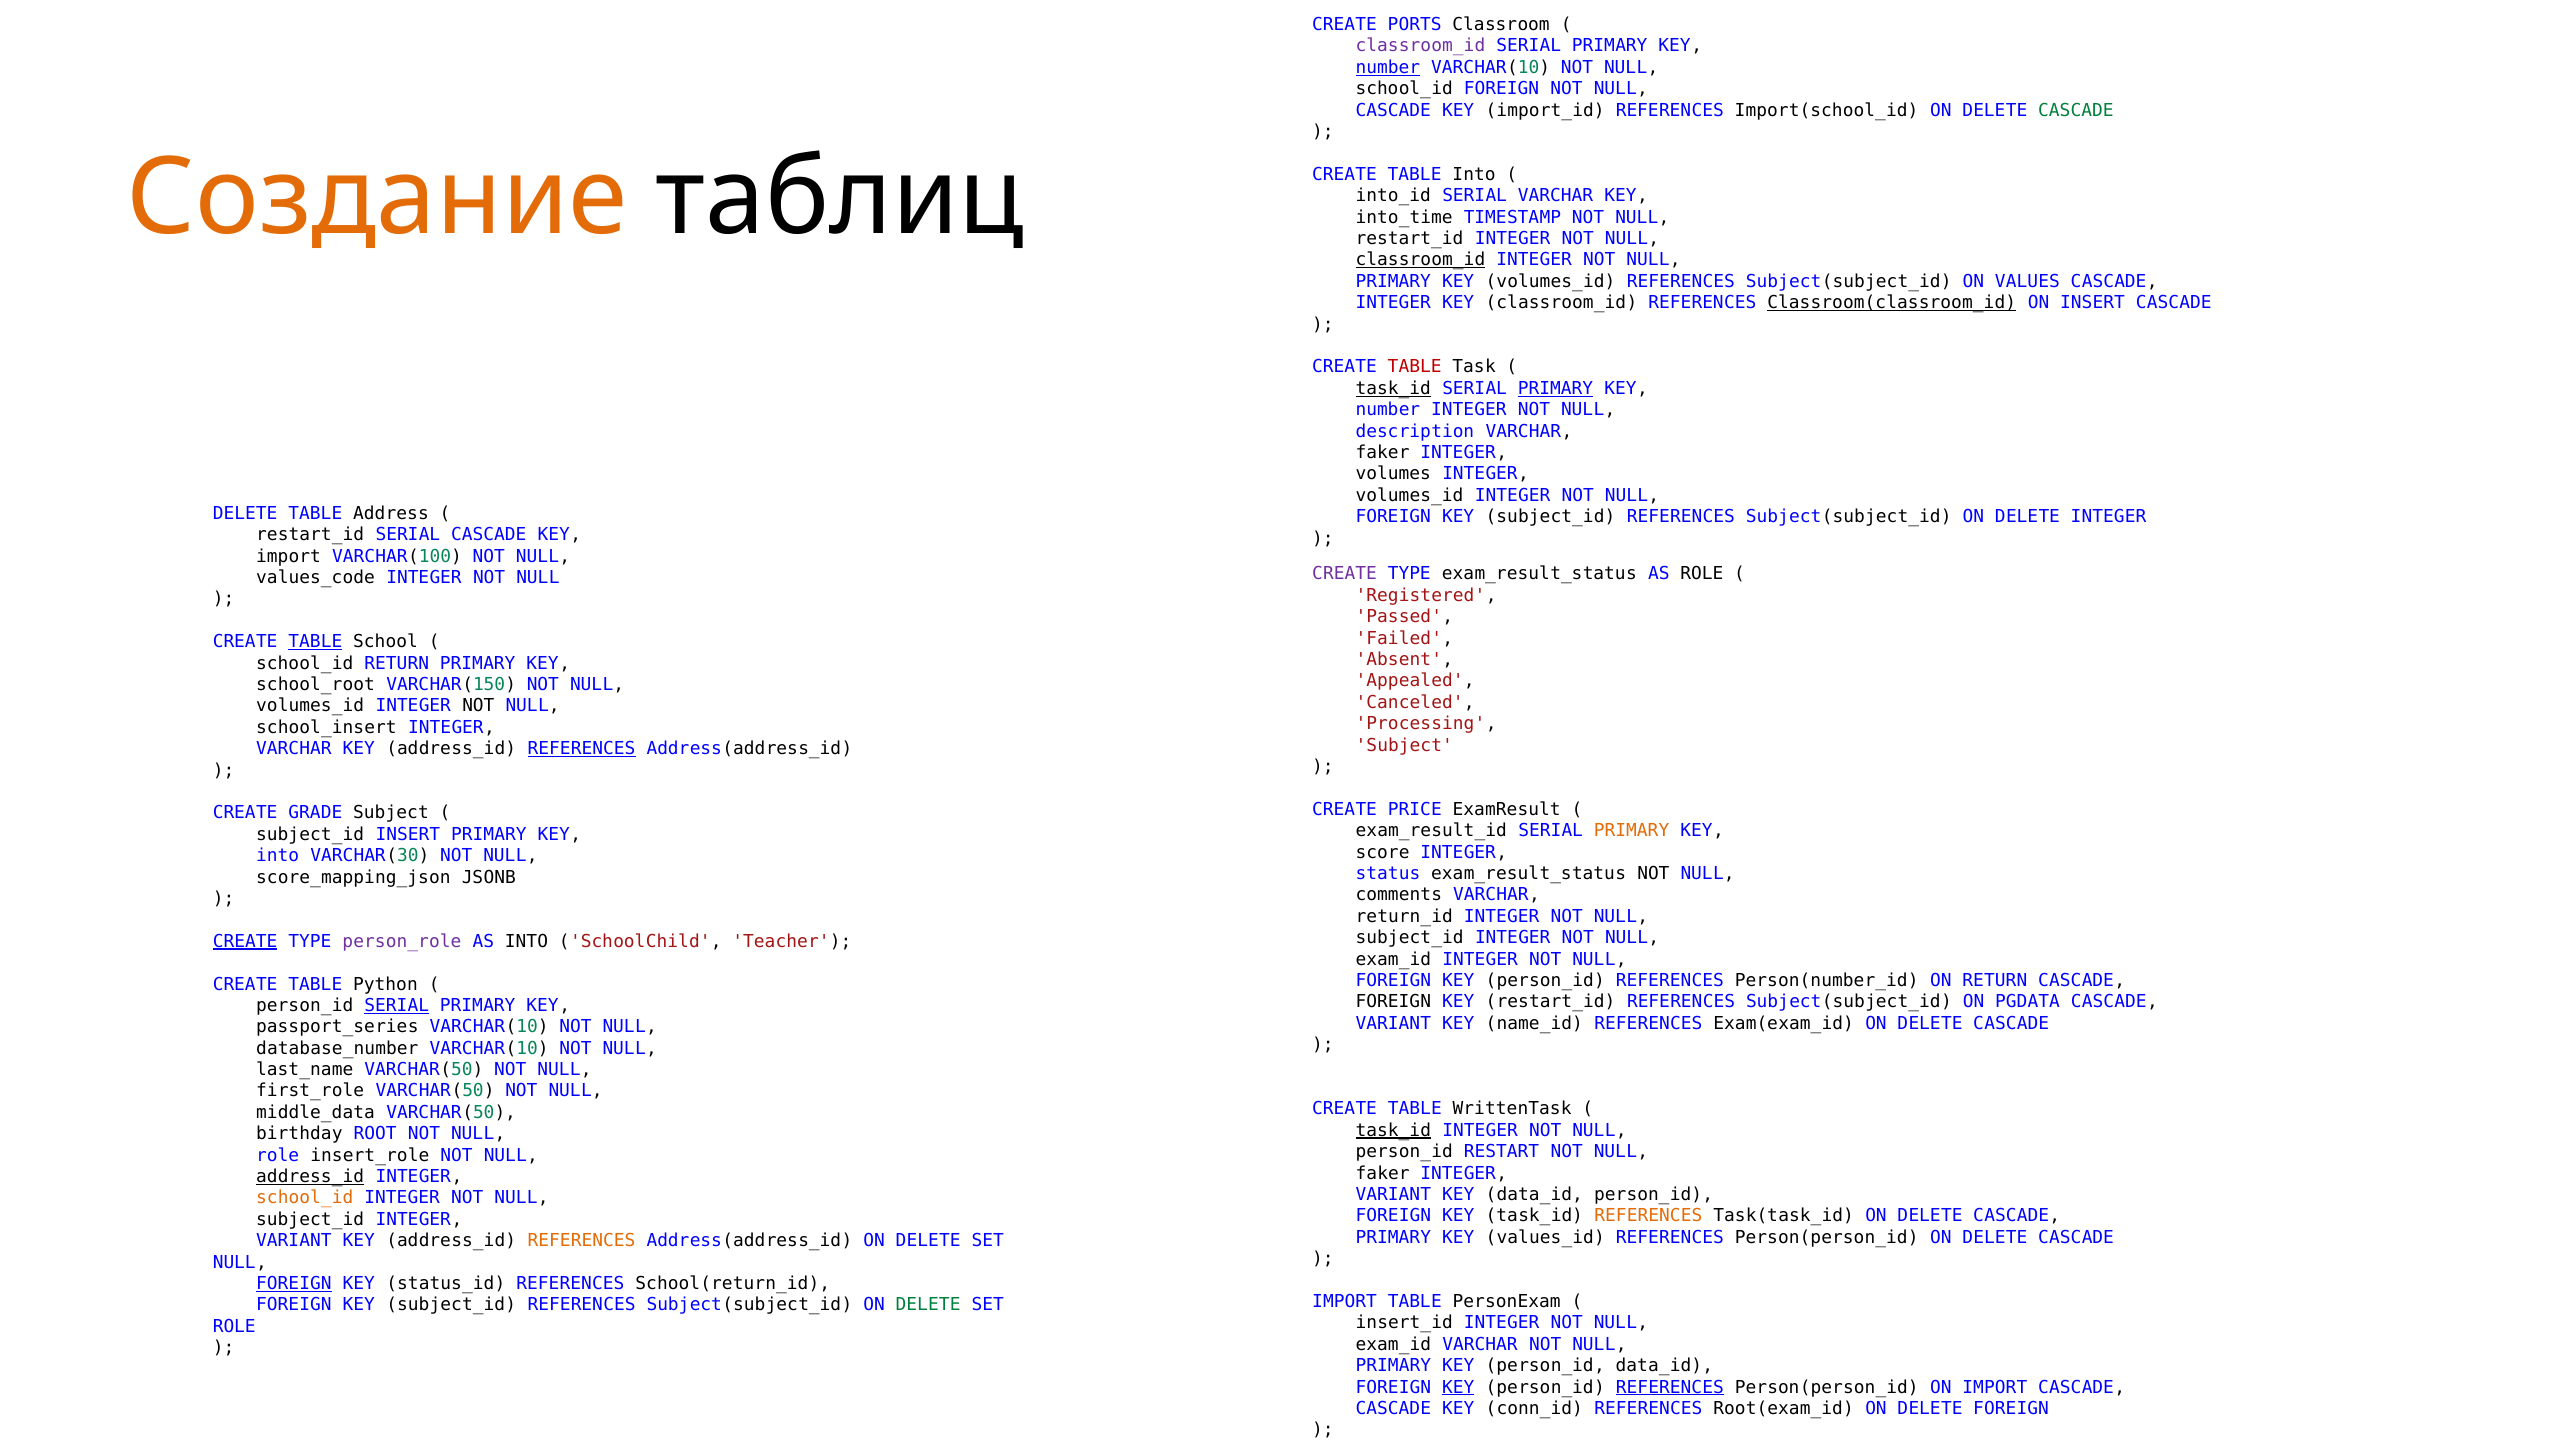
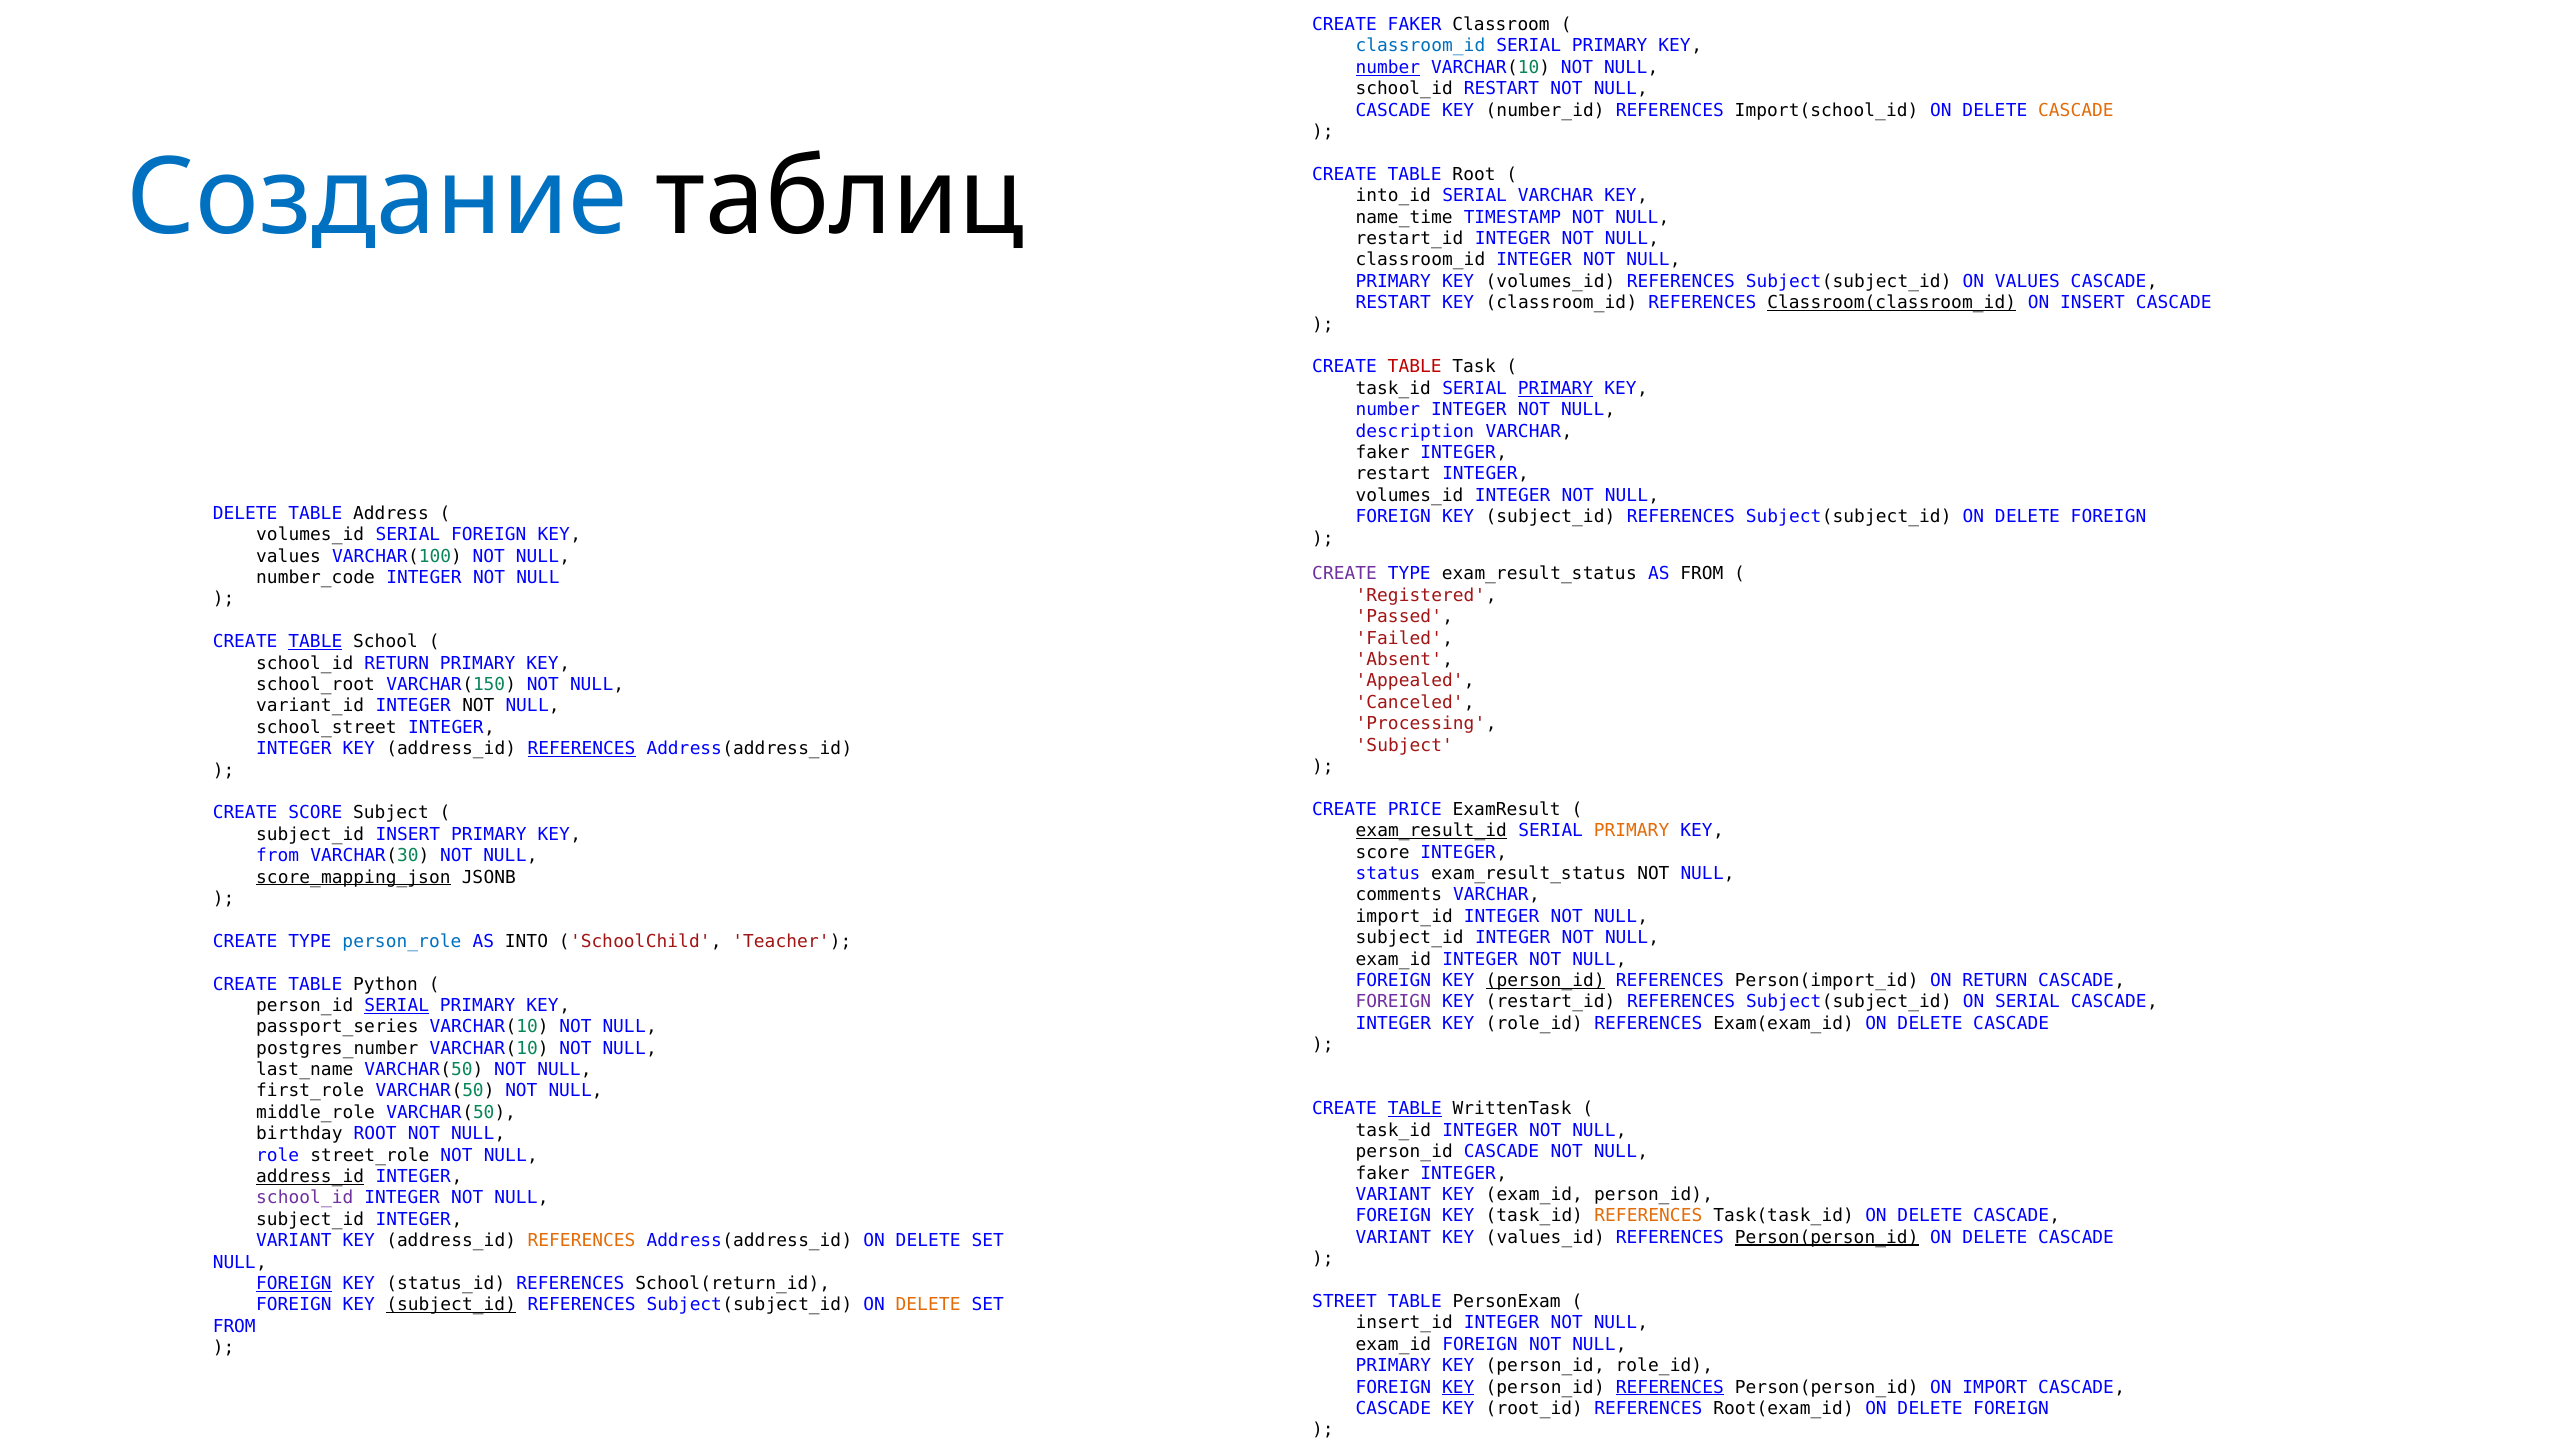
CREATE PORTS: PORTS -> FAKER
classroom_id at (1420, 46) colour: purple -> blue
school_id FOREIGN: FOREIGN -> RESTART
import_id: import_id -> number_id
CASCADE at (2076, 110) colour: green -> orange
TABLE Into: Into -> Root
Создание colour: orange -> blue
into_time: into_time -> name_time
classroom_id at (1420, 260) underline: present -> none
INTEGER at (1393, 303): INTEGER -> RESTART
task_id at (1393, 388) underline: present -> none
volumes at (1393, 474): volumes -> restart
Subject(subject_id ON DELETE INTEGER: INTEGER -> FOREIGN
restart_id at (310, 535): restart_id -> volumes_id
SERIAL CASCADE: CASCADE -> FOREIGN
import at (288, 556): import -> values
AS ROLE: ROLE -> FROM
values_code: values_code -> number_code
volumes_id at (310, 706): volumes_id -> variant_id
school_insert: school_insert -> school_street
VARCHAR at (294, 749): VARCHAR -> INTEGER
CREATE GRADE: GRADE -> SCORE
exam_result_id underline: none -> present
into at (278, 856): into -> from
score_mapping_json underline: none -> present
return_id: return_id -> import_id
CREATE at (245, 941) underline: present -> none
person_role colour: purple -> blue
person_id at (1545, 981) underline: none -> present
Person(number_id: Person(number_id -> Person(import_id
FOREIGN at (1393, 1002) colour: black -> purple
ON PGDATA: PGDATA -> SERIAL
VARIANT at (1393, 1023): VARIANT -> INTEGER
KEY name_id: name_id -> role_id
database_number: database_number -> postgres_number
TABLE at (1415, 1109) underline: none -> present
middle_data: middle_data -> middle_role
task_id at (1393, 1130) underline: present -> none
person_id RESTART: RESTART -> CASCADE
insert_role: insert_role -> street_role
KEY data_id: data_id -> exam_id
school_id at (305, 1198) colour: orange -> purple
PRIMARY at (1393, 1237): PRIMARY -> VARIANT
Person(person_id at (1827, 1237) underline: none -> present
IMPORT at (1345, 1302): IMPORT -> STREET
subject_id at (451, 1305) underline: none -> present
DELETE at (928, 1305) colour: green -> orange
ROLE at (234, 1327): ROLE -> FROM
exam_id VARCHAR: VARCHAR -> FOREIGN
person_id data_id: data_id -> role_id
conn_id: conn_id -> root_id
